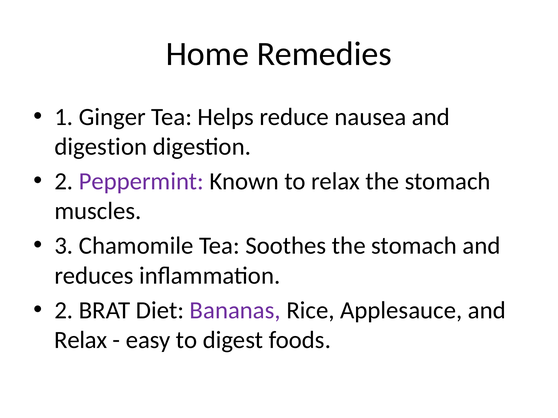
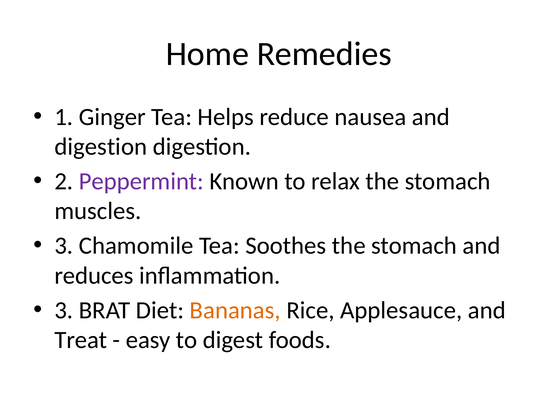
2 at (64, 311): 2 -> 3
Bananas colour: purple -> orange
Relax at (81, 340): Relax -> Treat
